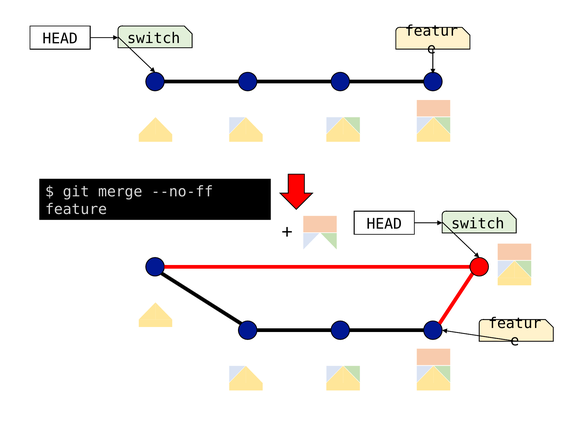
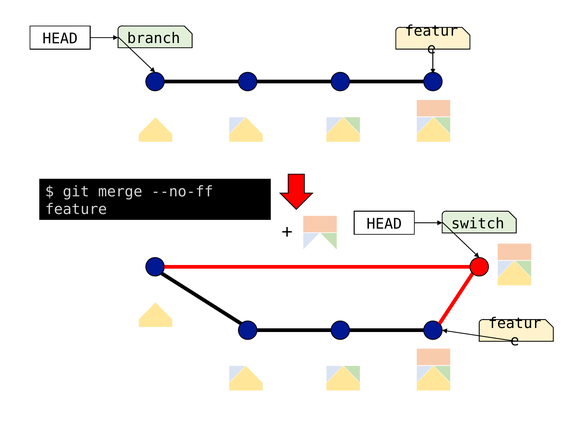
switch at (154, 38): switch -> branch
